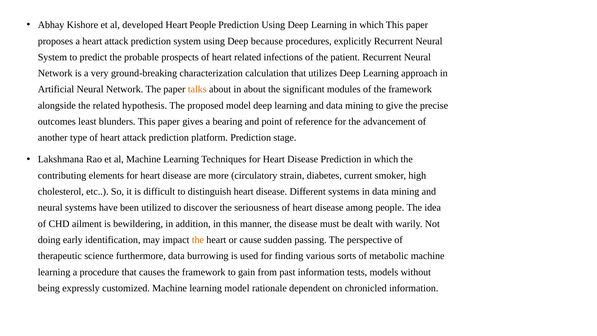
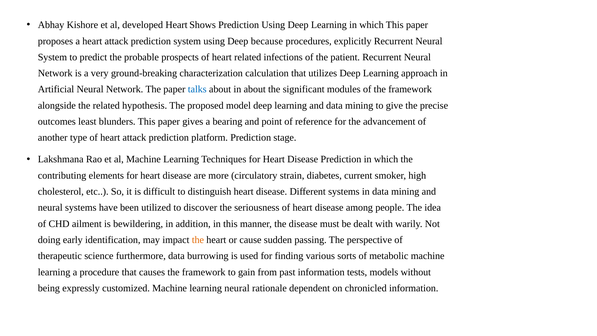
Heart People: People -> Shows
talks colour: orange -> blue
learning model: model -> neural
